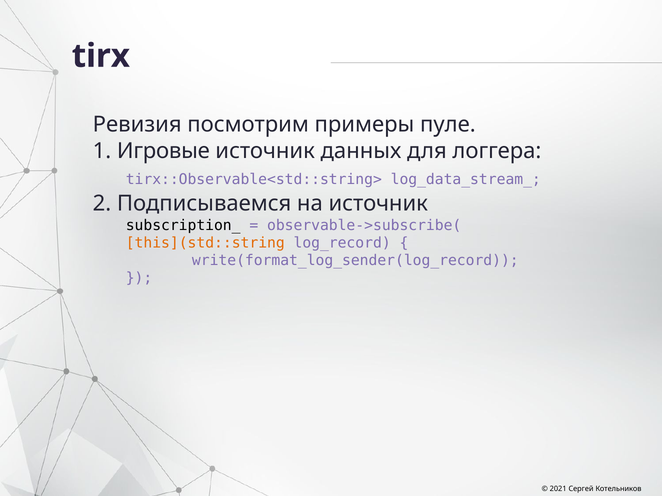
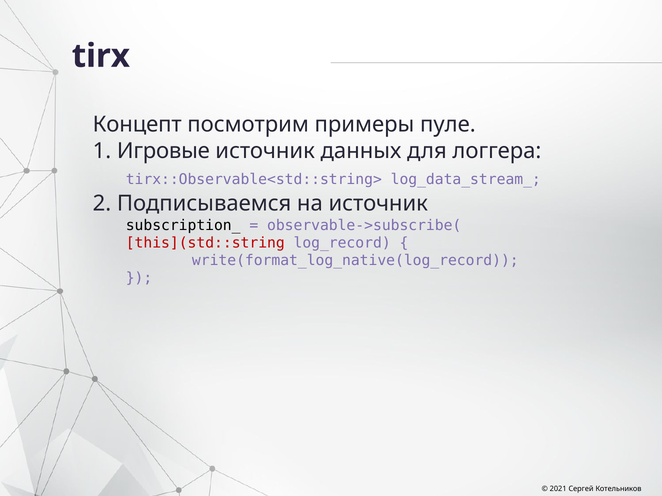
Ревизия: Ревизия -> Концепт
this](std::string colour: orange -> red
write(format_log_sender(log_record: write(format_log_sender(log_record -> write(format_log_native(log_record
